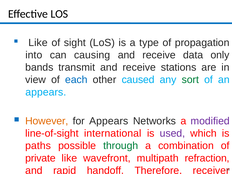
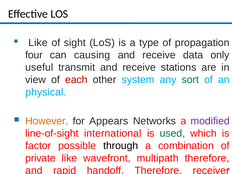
into: into -> four
bands: bands -> useful
each colour: blue -> red
caused: caused -> system
appears at (46, 92): appears -> physical
used colour: purple -> green
paths: paths -> factor
through colour: green -> black
multipath refraction: refraction -> therefore
